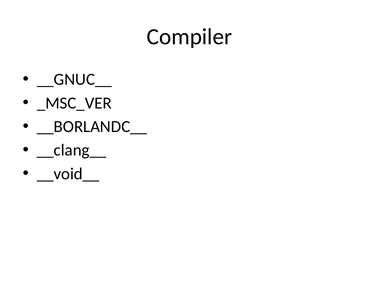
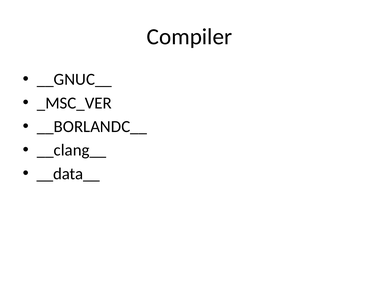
__void__: __void__ -> __data__
